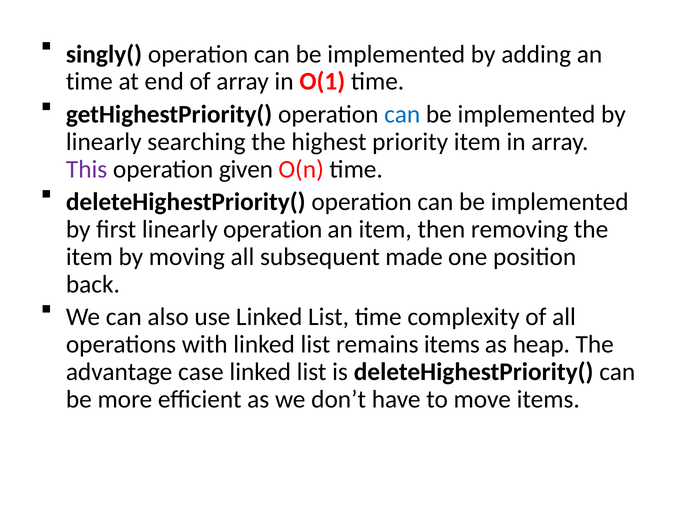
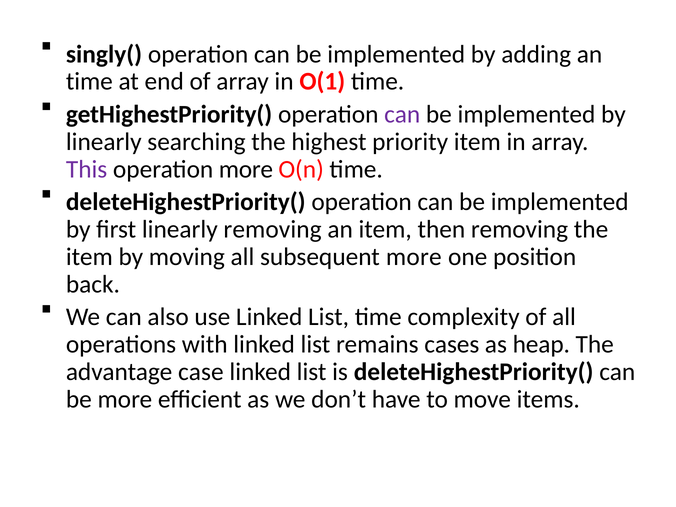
can at (402, 114) colour: blue -> purple
operation given: given -> more
linearly operation: operation -> removing
subsequent made: made -> more
remains items: items -> cases
